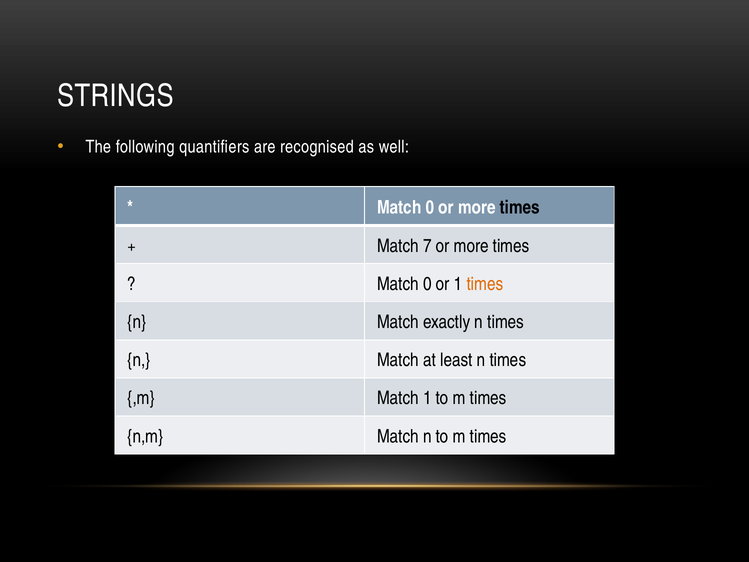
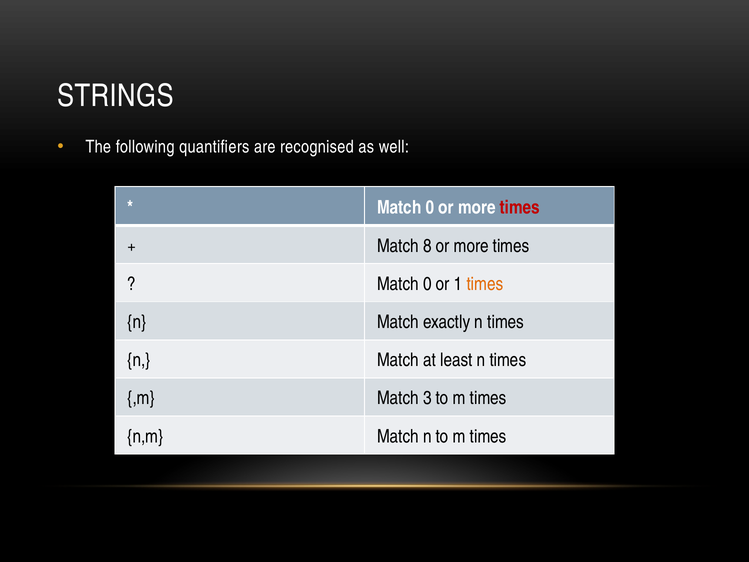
times at (520, 207) colour: black -> red
7: 7 -> 8
Match 1: 1 -> 3
